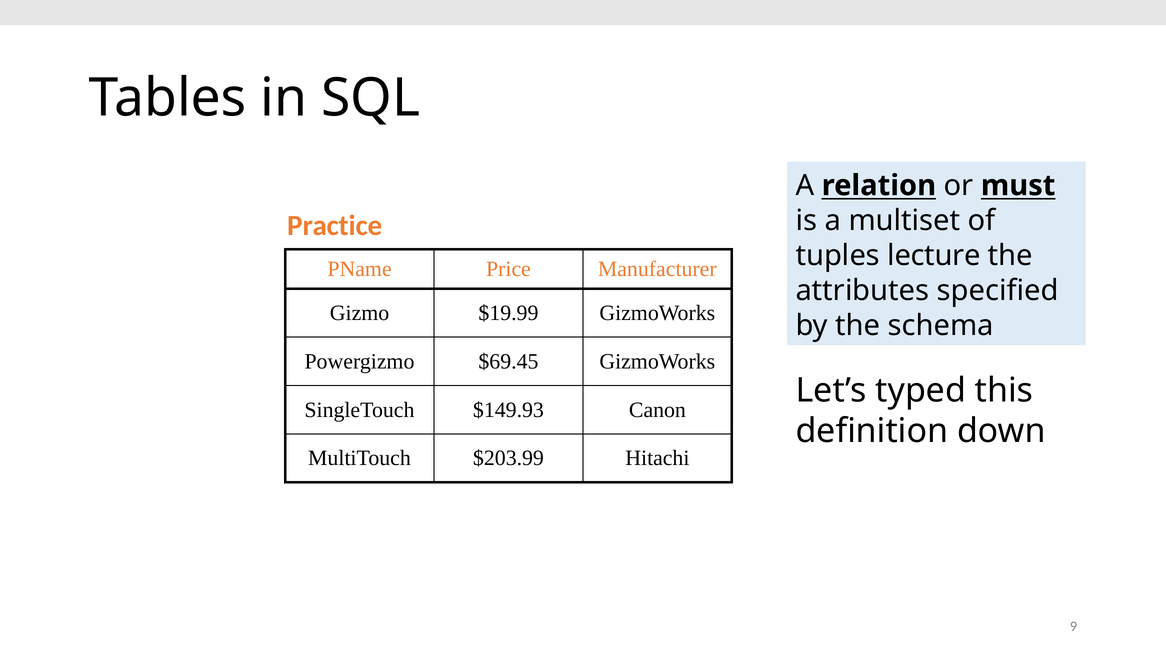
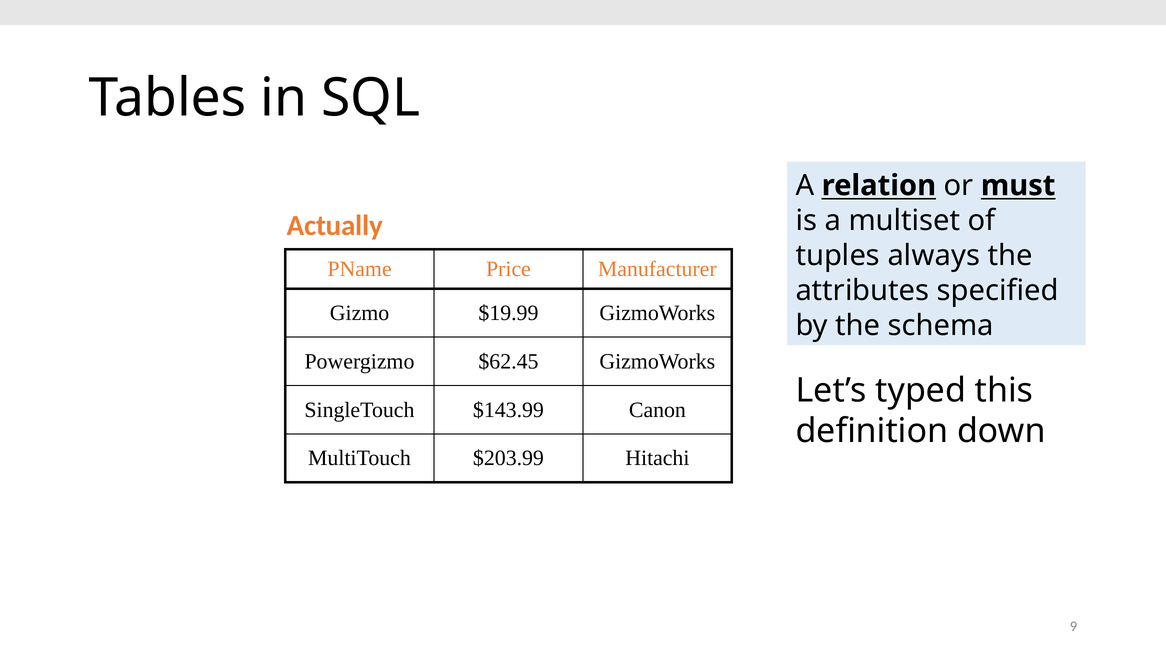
Practice: Practice -> Actually
lecture: lecture -> always
$69.45: $69.45 -> $62.45
$149.93: $149.93 -> $143.99
